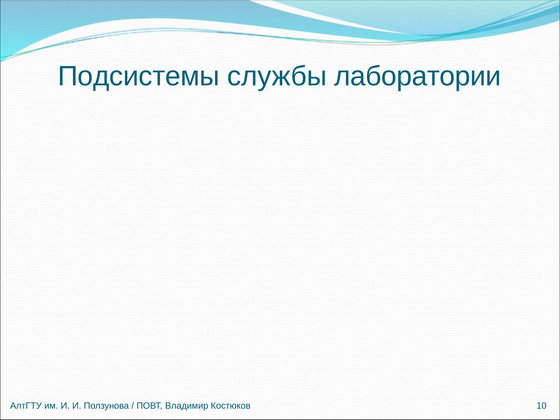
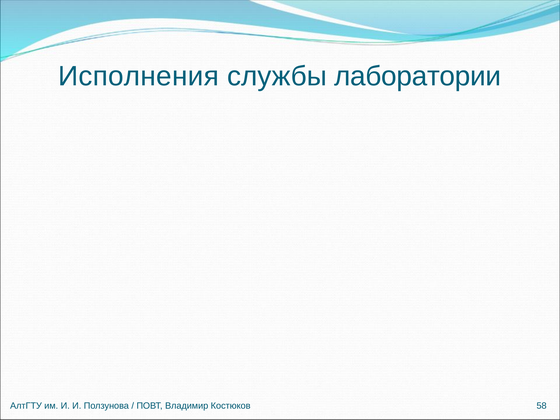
Подсистемы: Подсистемы -> Исполнения
10: 10 -> 58
